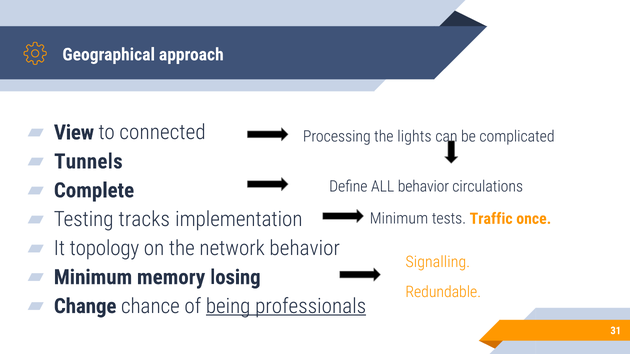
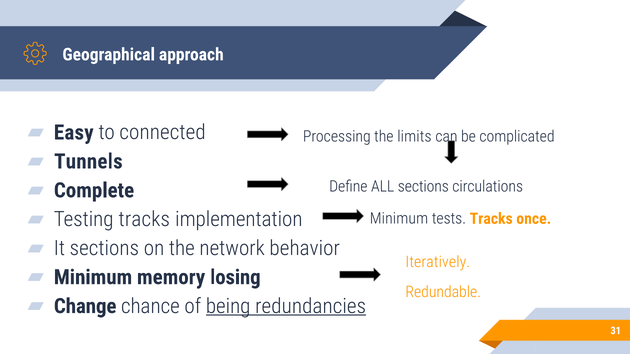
View: View -> Easy
lights: lights -> limits
ALL behavior: behavior -> sections
tests Traffic: Traffic -> Tracks
It topology: topology -> sections
Signalling: Signalling -> Iteratively
professionals: professionals -> redundancies
